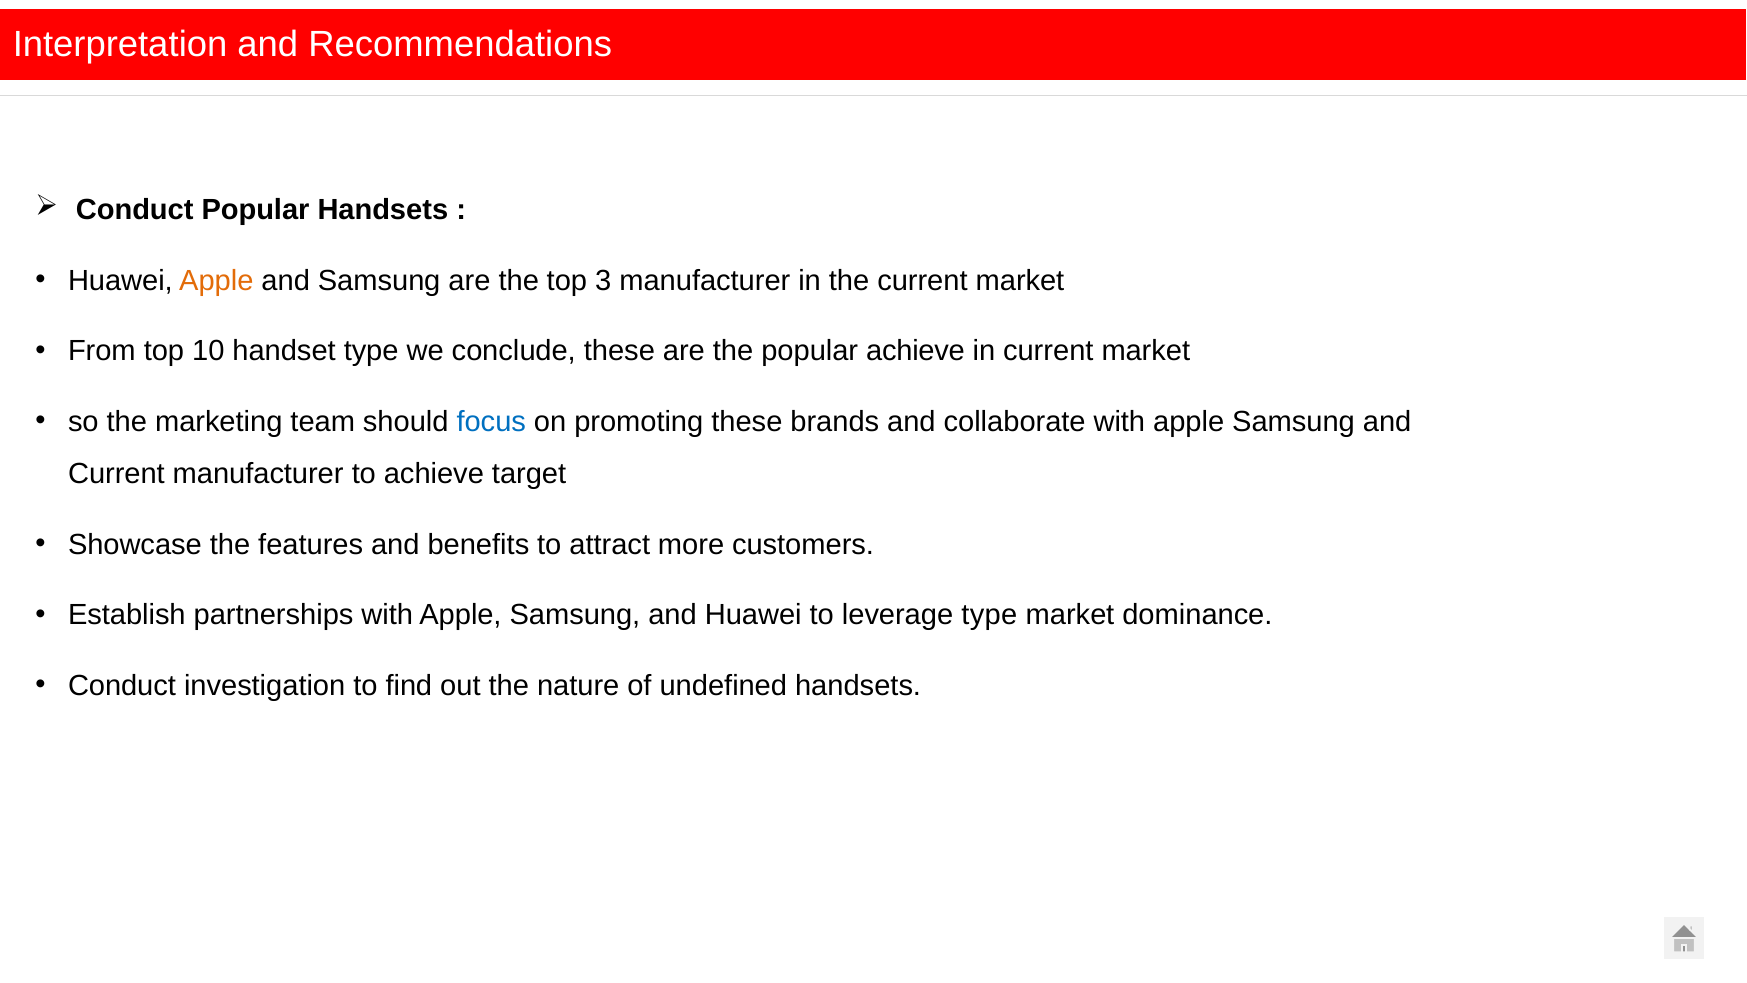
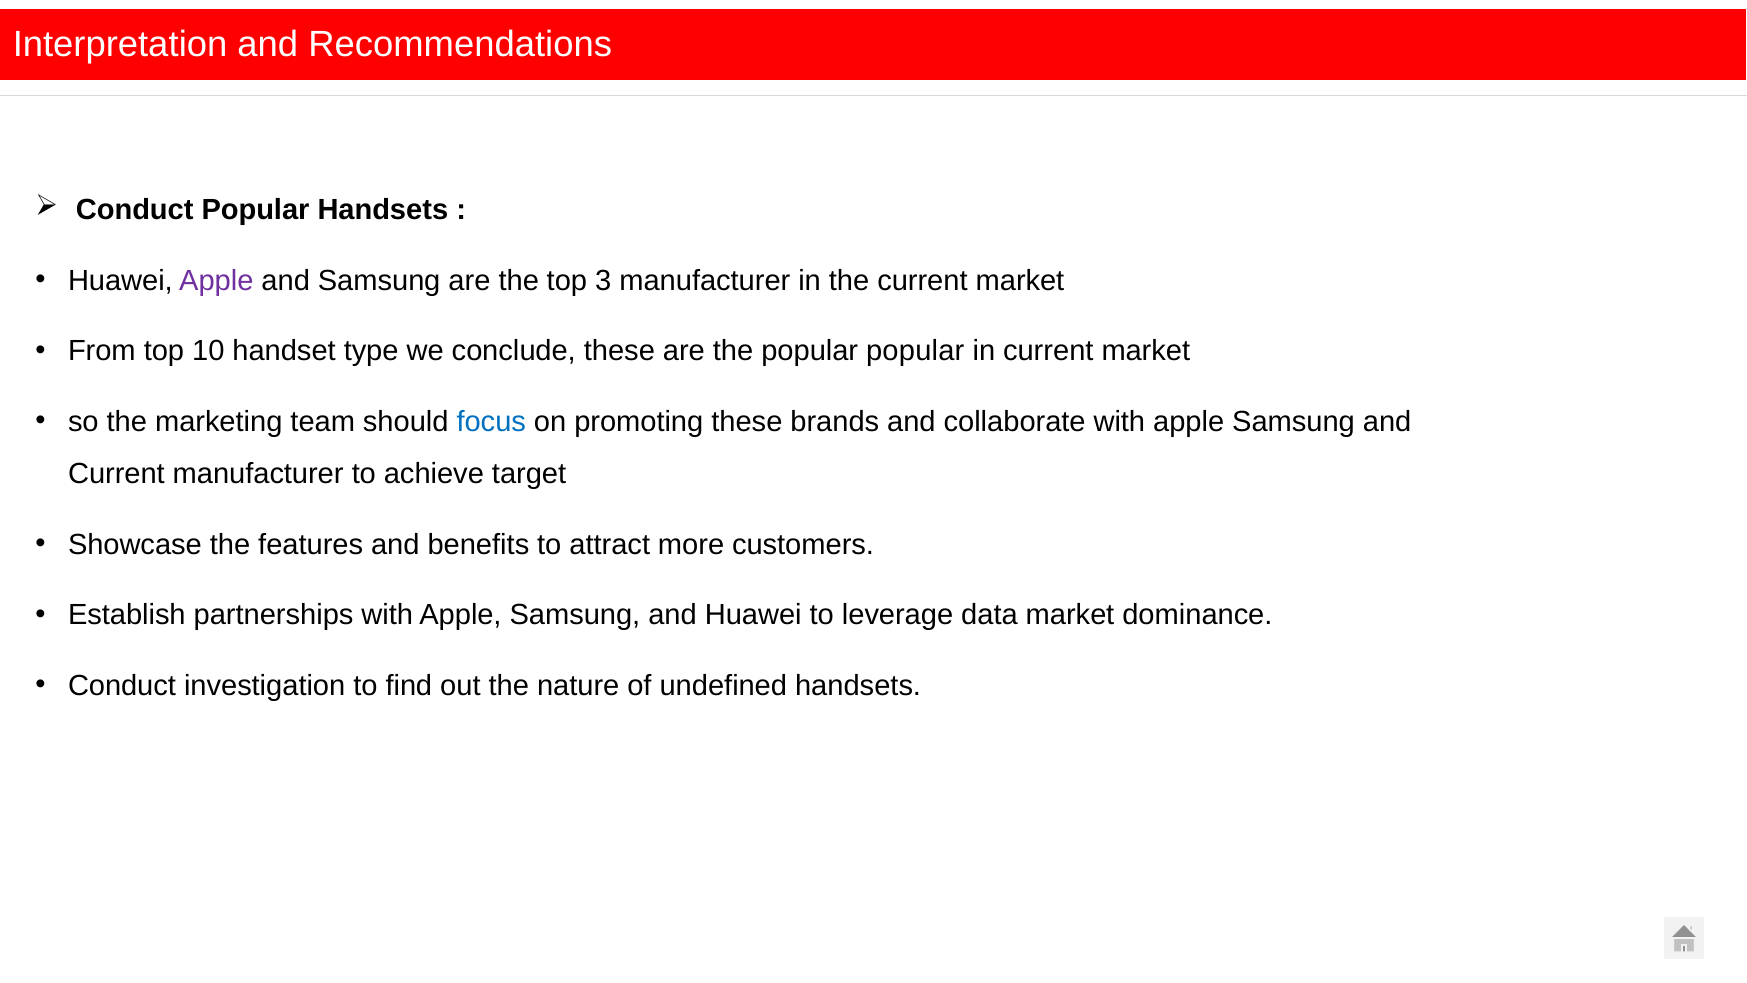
Apple at (216, 281) colour: orange -> purple
popular achieve: achieve -> popular
leverage type: type -> data
